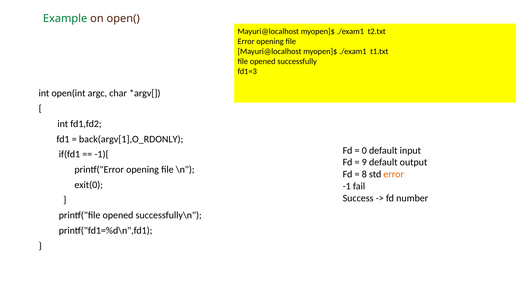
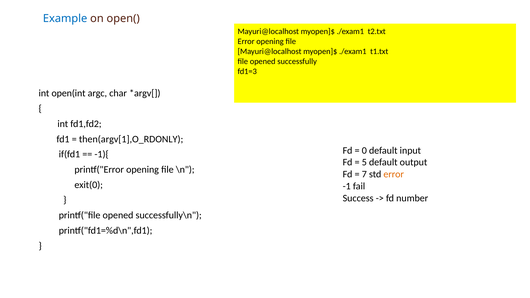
Example colour: green -> blue
back(argv[1],O_RDONLY: back(argv[1],O_RDONLY -> then(argv[1],O_RDONLY
9: 9 -> 5
8: 8 -> 7
